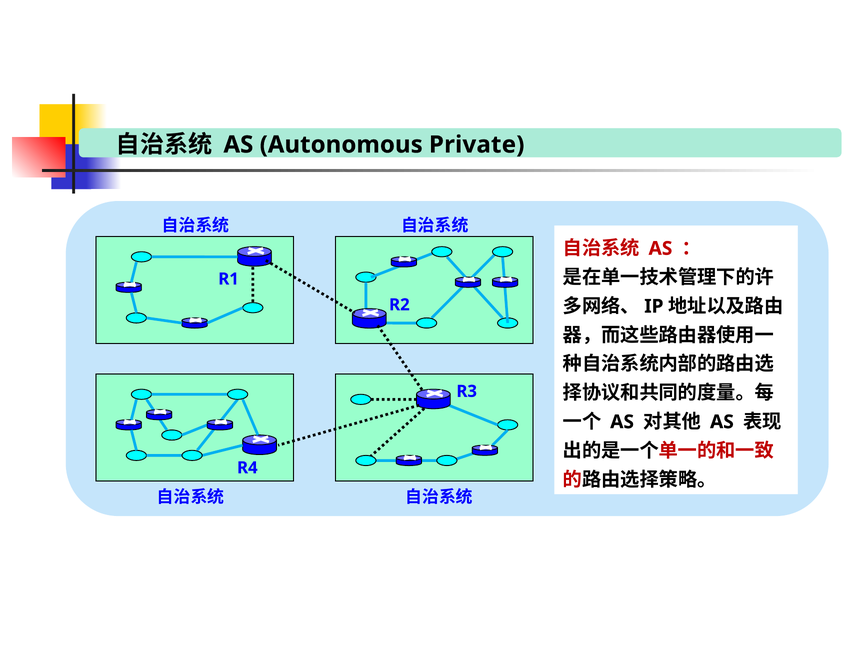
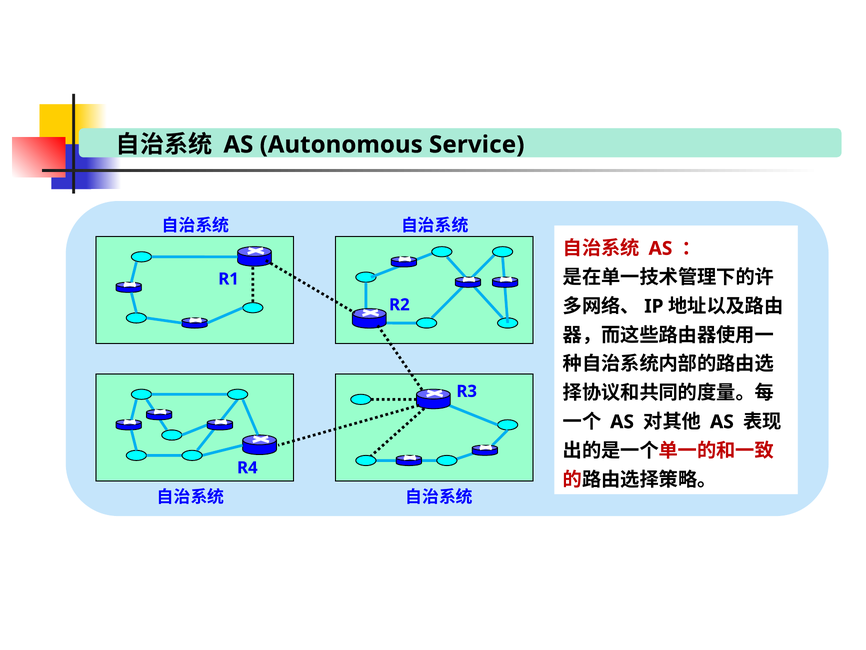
Private: Private -> Service
